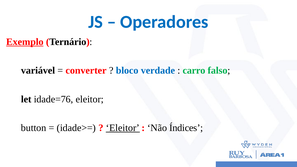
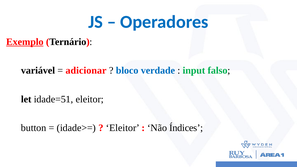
converter: converter -> adicionar
carro: carro -> input
idade=76: idade=76 -> idade=51
Eleitor at (123, 128) underline: present -> none
